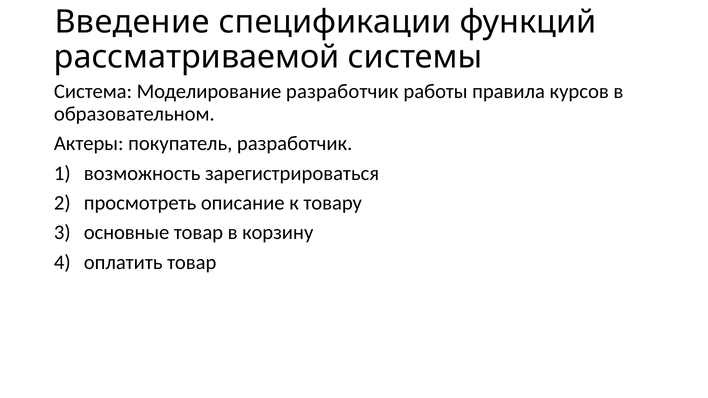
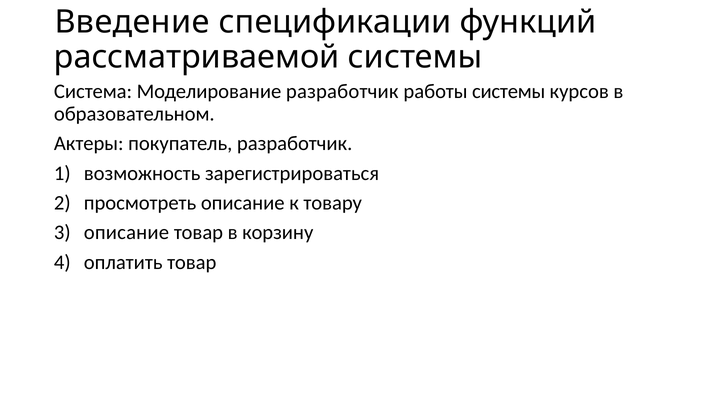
работы правила: правила -> системы
основные at (127, 233): основные -> описание
